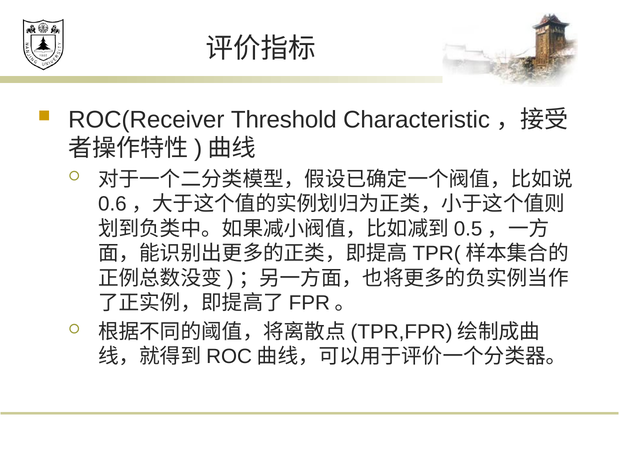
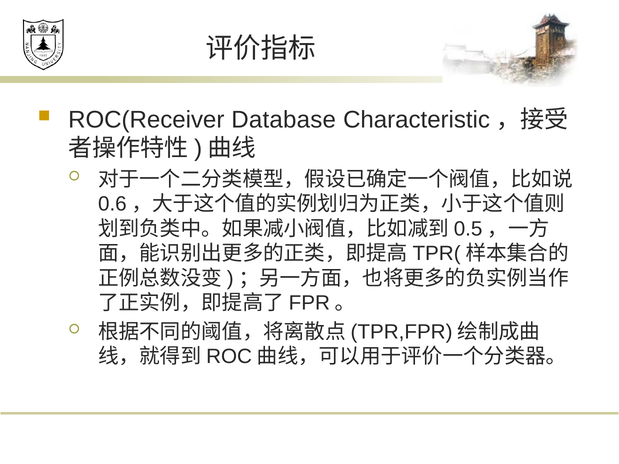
Threshold: Threshold -> Database
